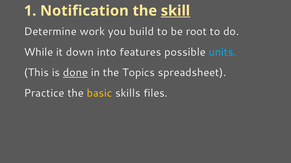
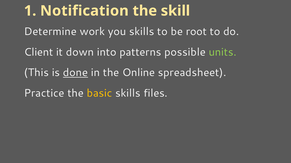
skill underline: present -> none
you build: build -> skills
While: While -> Client
features: features -> patterns
units colour: light blue -> light green
Topics: Topics -> Online
